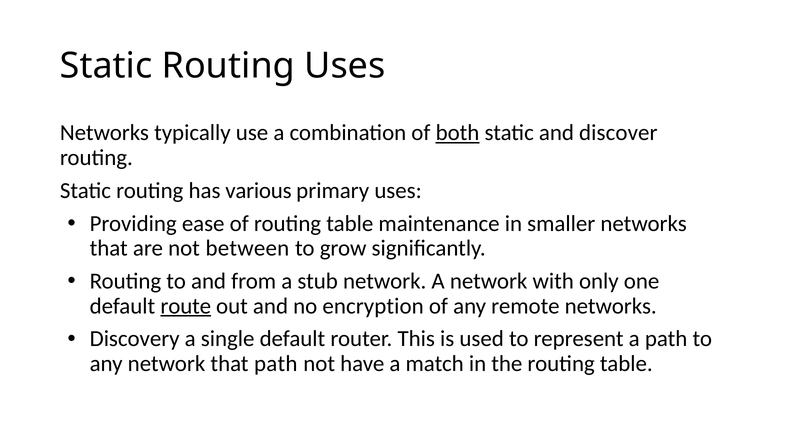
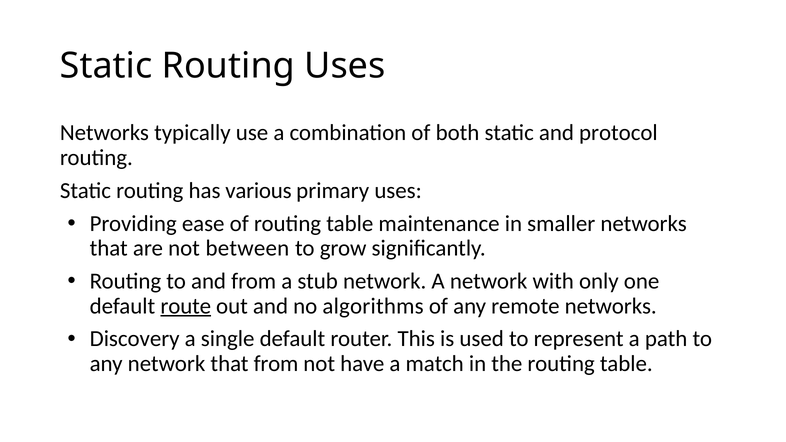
both underline: present -> none
discover: discover -> protocol
encryption: encryption -> algorithms
that path: path -> from
